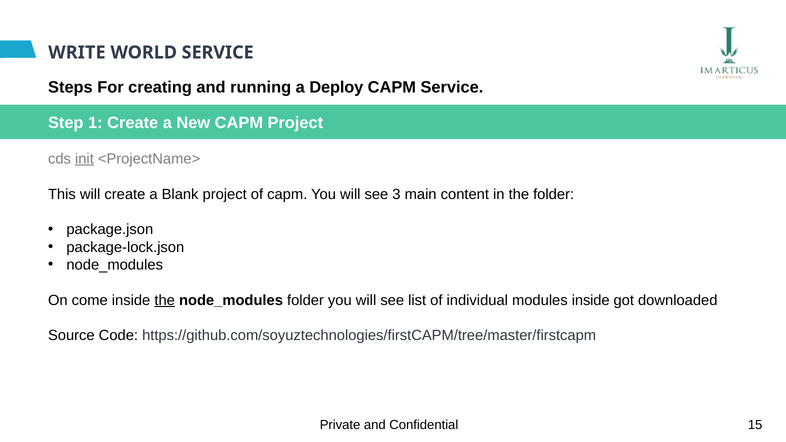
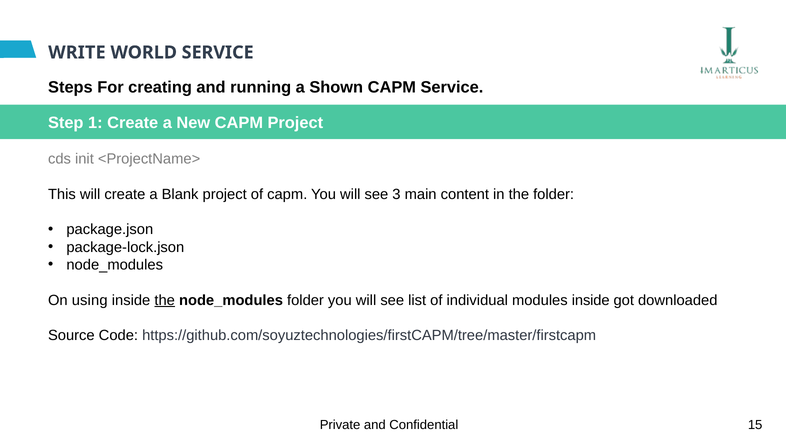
Deploy: Deploy -> Shown
init underline: present -> none
come: come -> using
